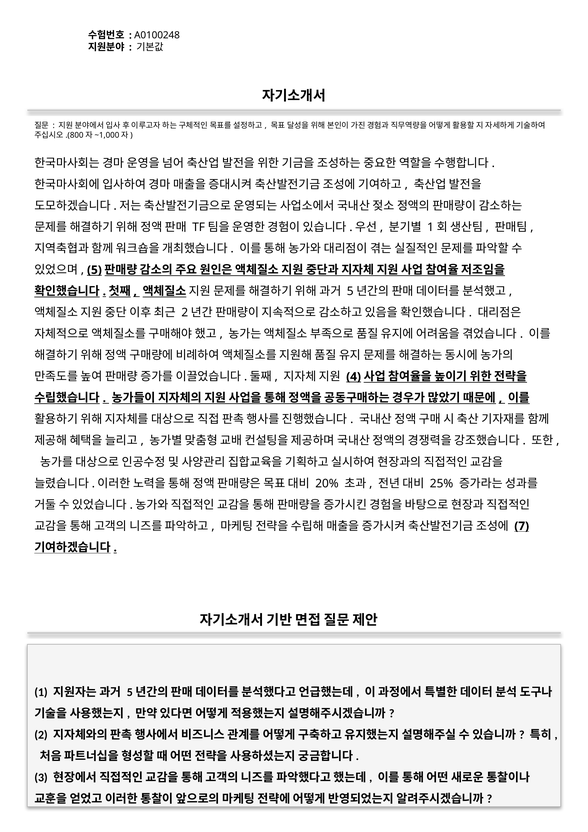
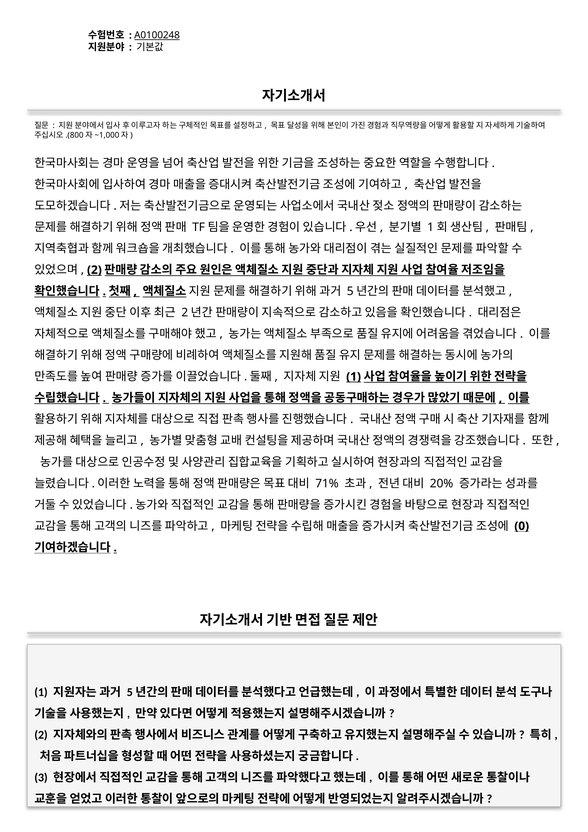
A0100248 underline: none -> present
5 at (94, 270): 5 -> 2
4 at (354, 377): 4 -> 1
20%: 20% -> 71%
25%: 25% -> 20%
7: 7 -> 0
